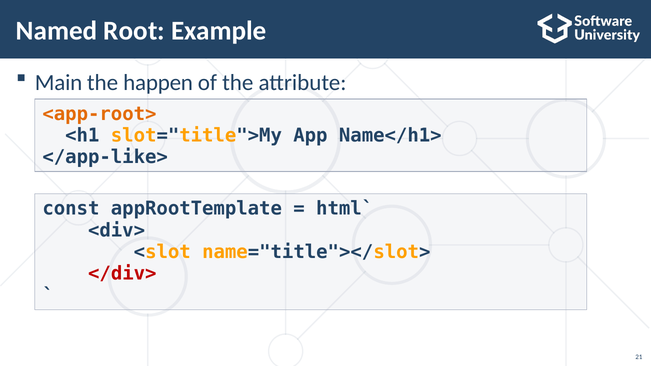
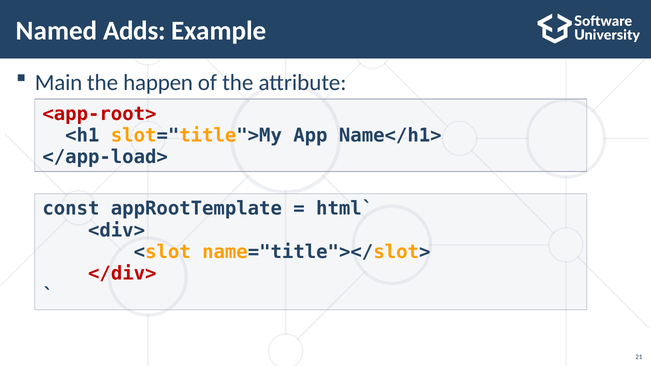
Root: Root -> Adds
<app-root> colour: orange -> red
</app-like>: </app-like> -> </app-load>
